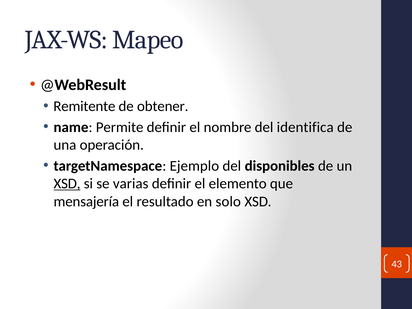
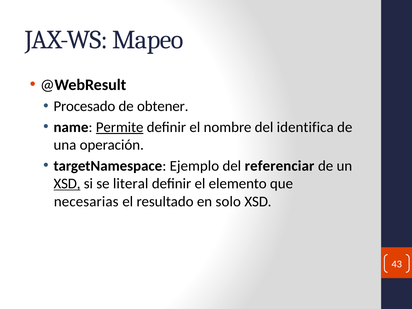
Remitente: Remitente -> Procesado
Permite underline: none -> present
disponibles: disponibles -> referenciar
varias: varias -> literal
mensajería: mensajería -> necesarias
